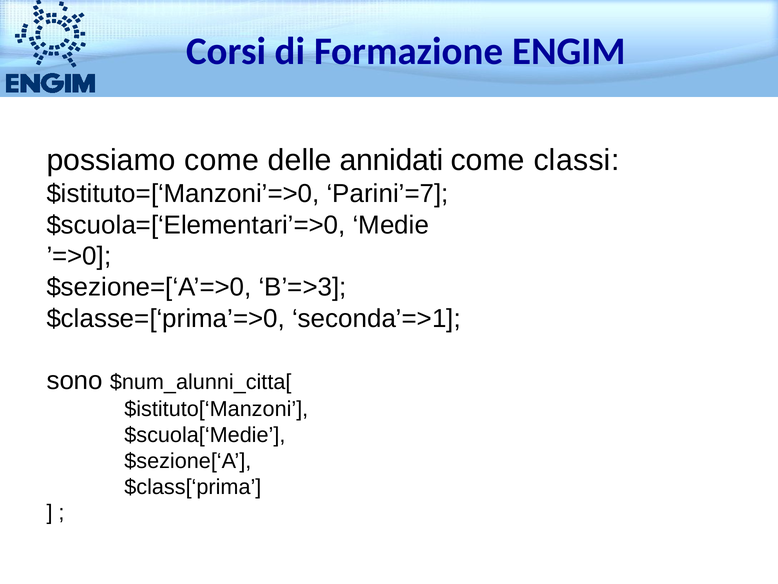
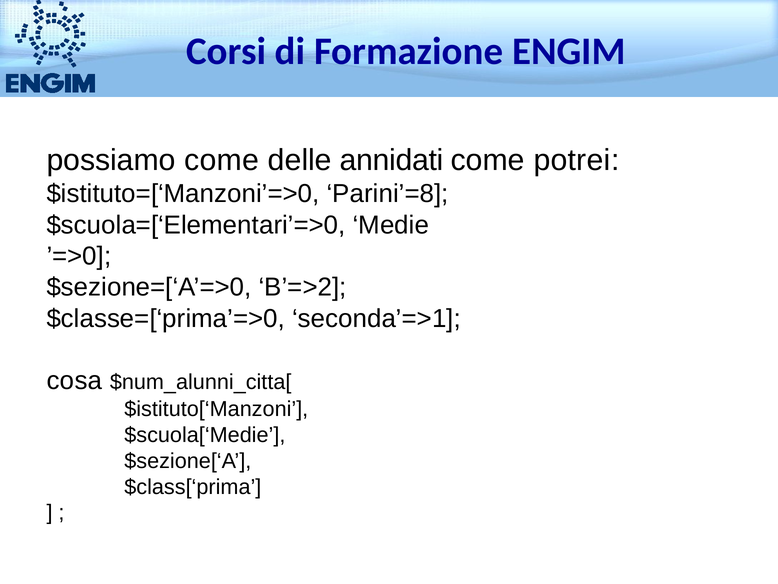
classi: classi -> potrei
Parini’=7: Parini’=7 -> Parini’=8
B’=>3: B’=>3 -> B’=>2
sono: sono -> cosa
